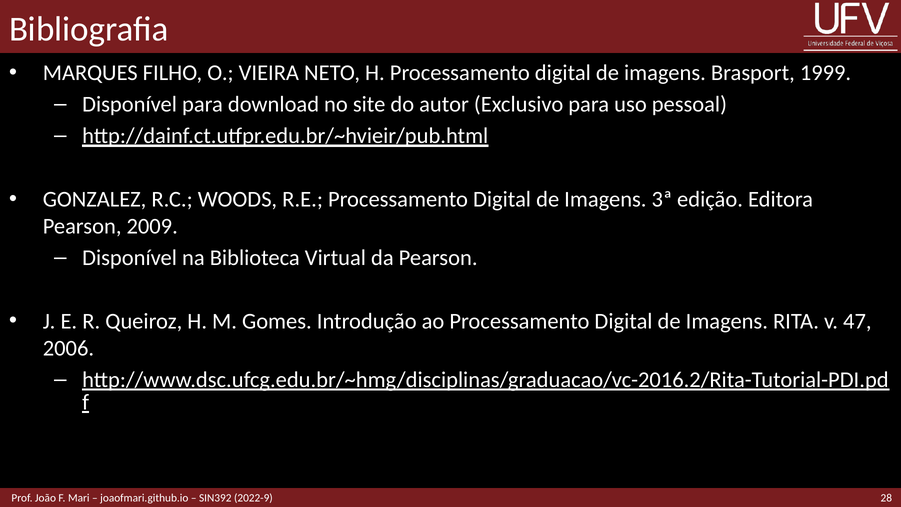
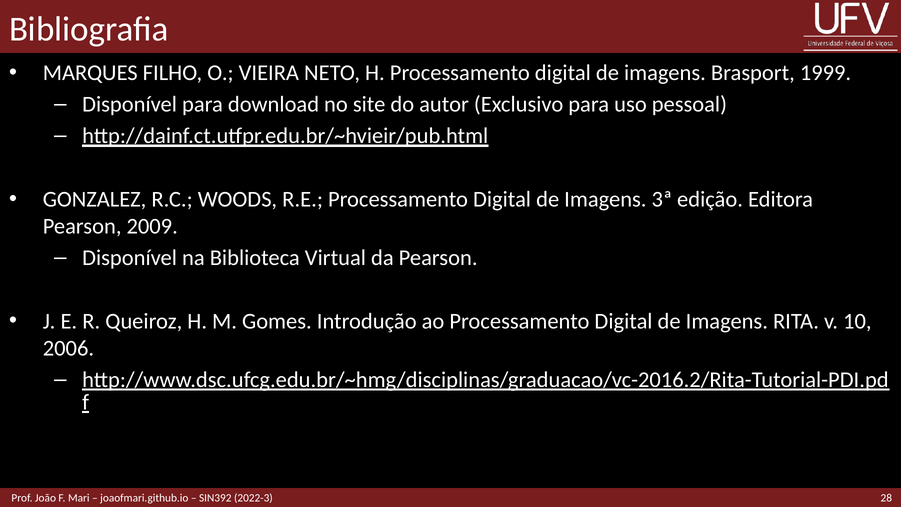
47: 47 -> 10
2022-9: 2022-9 -> 2022-3
